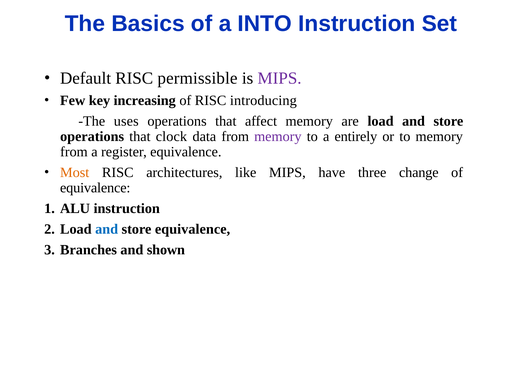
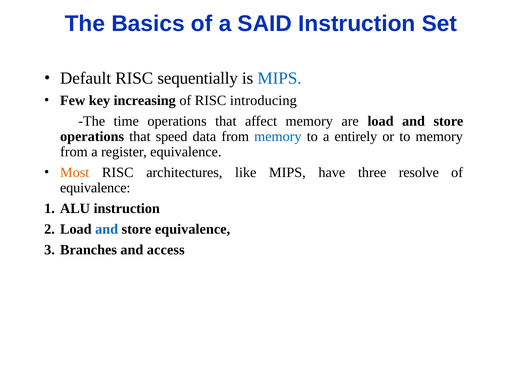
INTO: INTO -> SAID
permissible: permissible -> sequentially
MIPS at (280, 78) colour: purple -> blue
uses: uses -> time
clock: clock -> speed
memory at (278, 137) colour: purple -> blue
change: change -> resolve
shown: shown -> access
